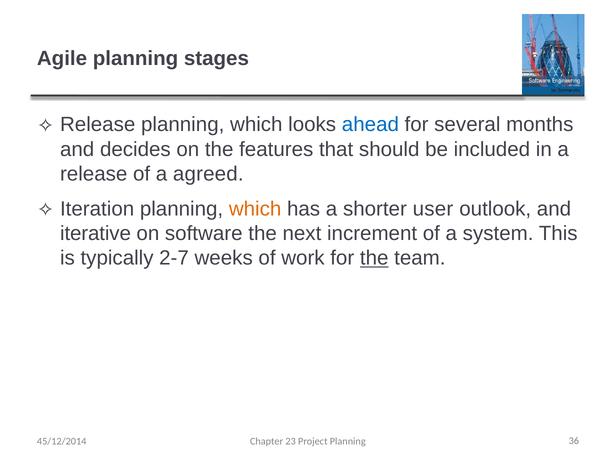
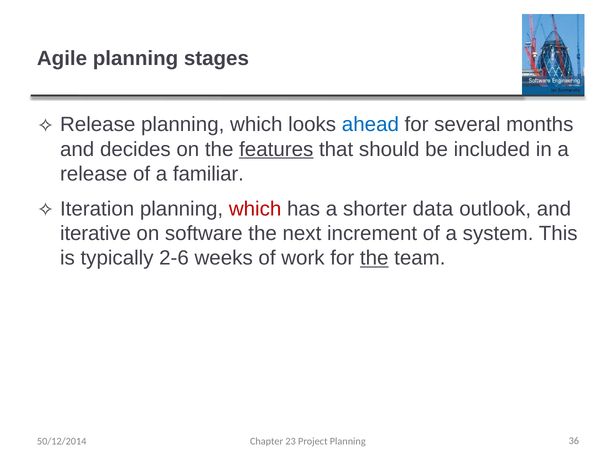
features underline: none -> present
agreed: agreed -> familiar
which at (255, 209) colour: orange -> red
user: user -> data
2-7: 2-7 -> 2-6
45/12/2014: 45/12/2014 -> 50/12/2014
